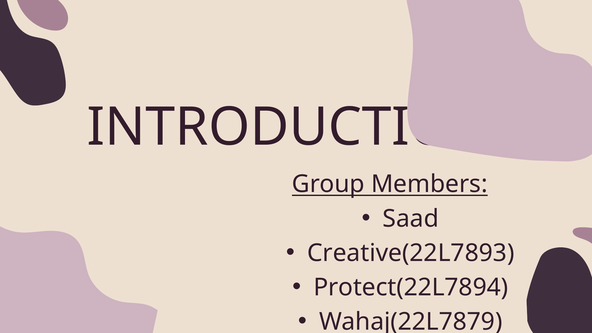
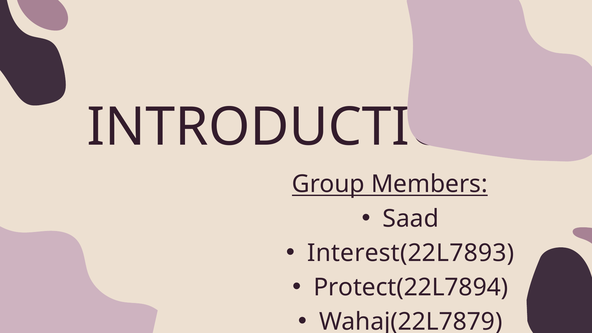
Creative(22L7893: Creative(22L7893 -> Interest(22L7893
